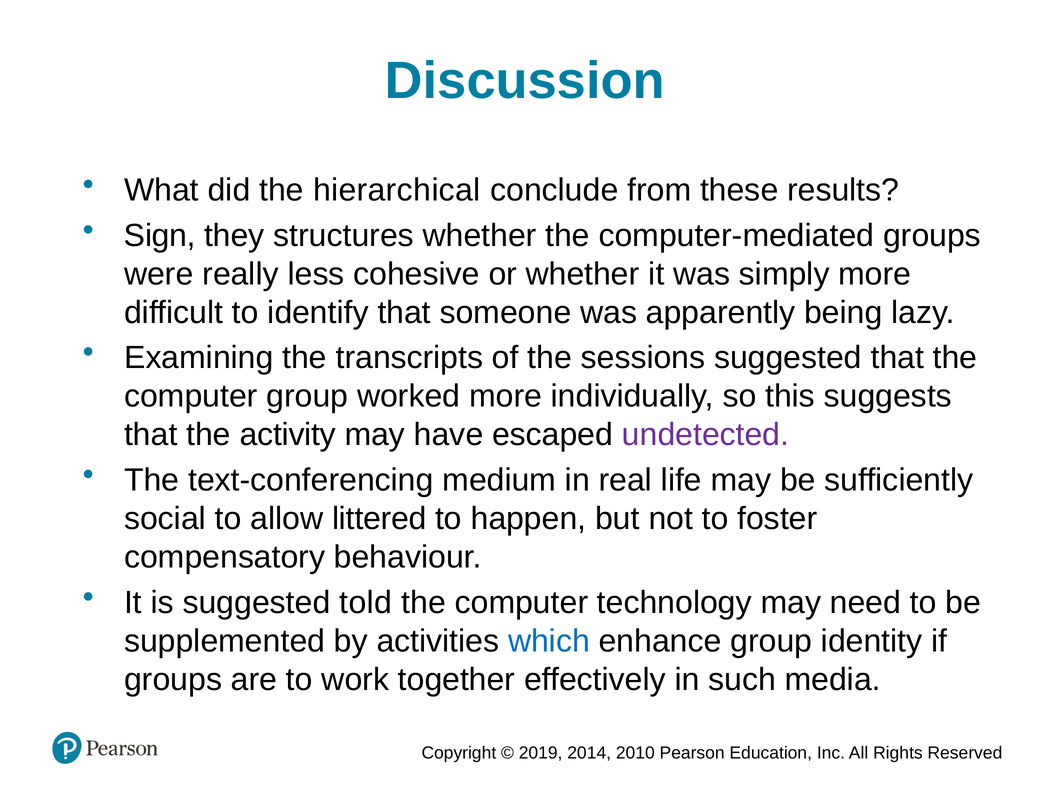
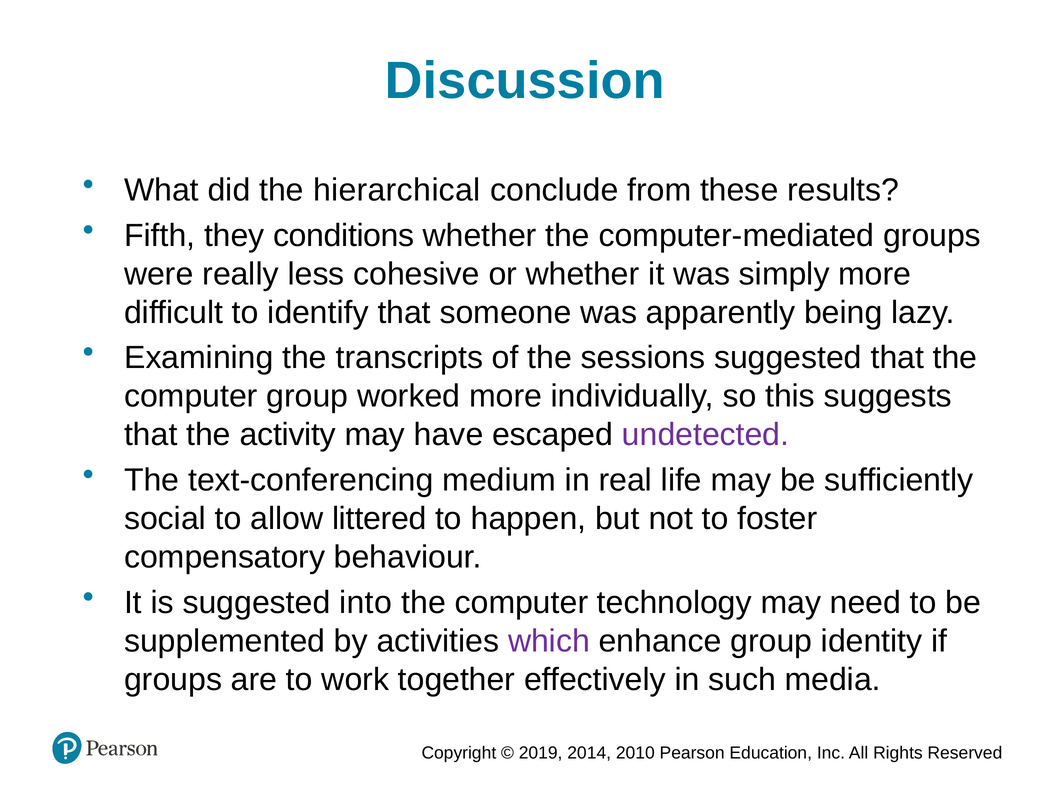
Sign: Sign -> Fifth
structures: structures -> conditions
told: told -> into
which colour: blue -> purple
